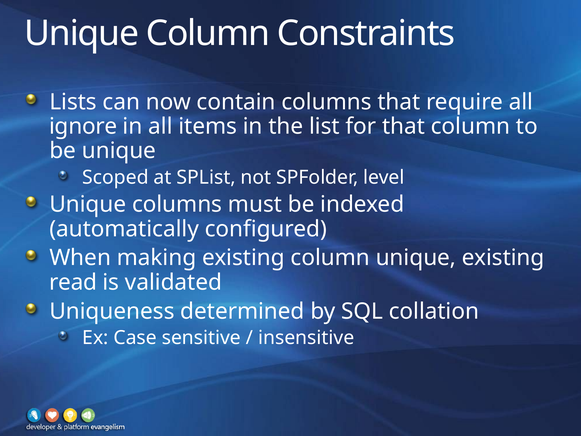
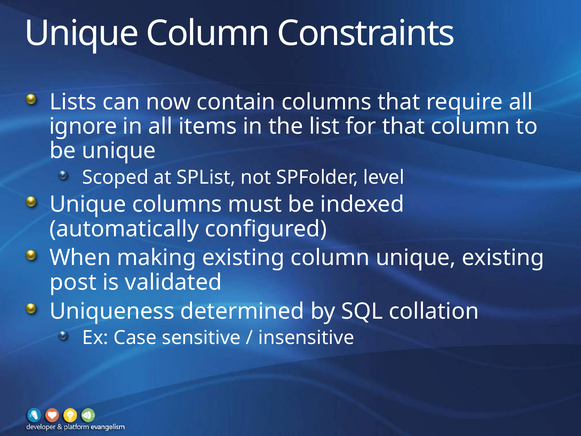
read: read -> post
